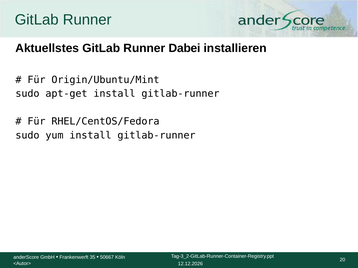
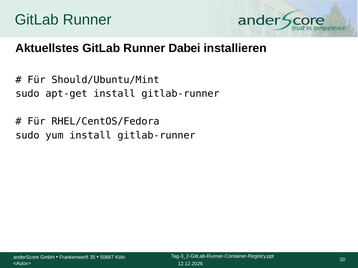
Origin/Ubuntu/Mint: Origin/Ubuntu/Mint -> Should/Ubuntu/Mint
